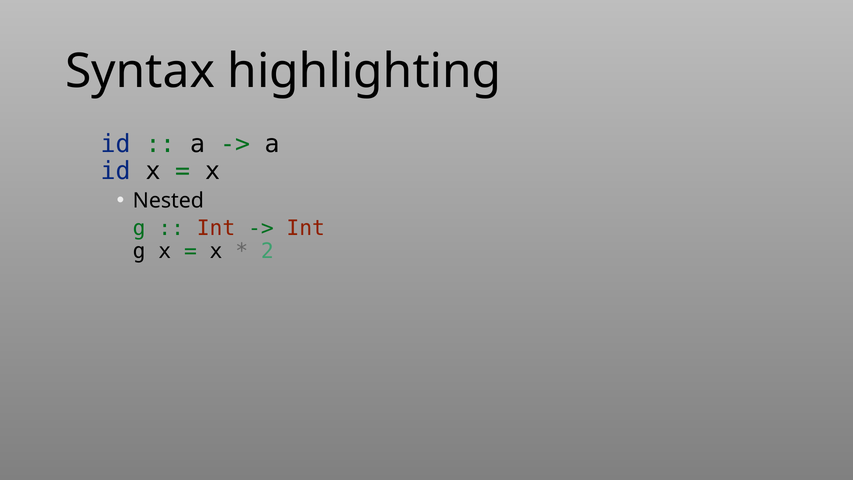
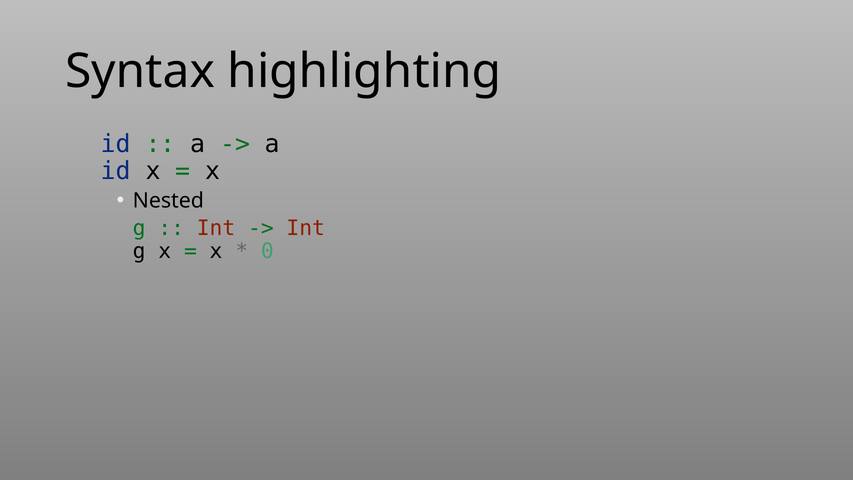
2: 2 -> 0
